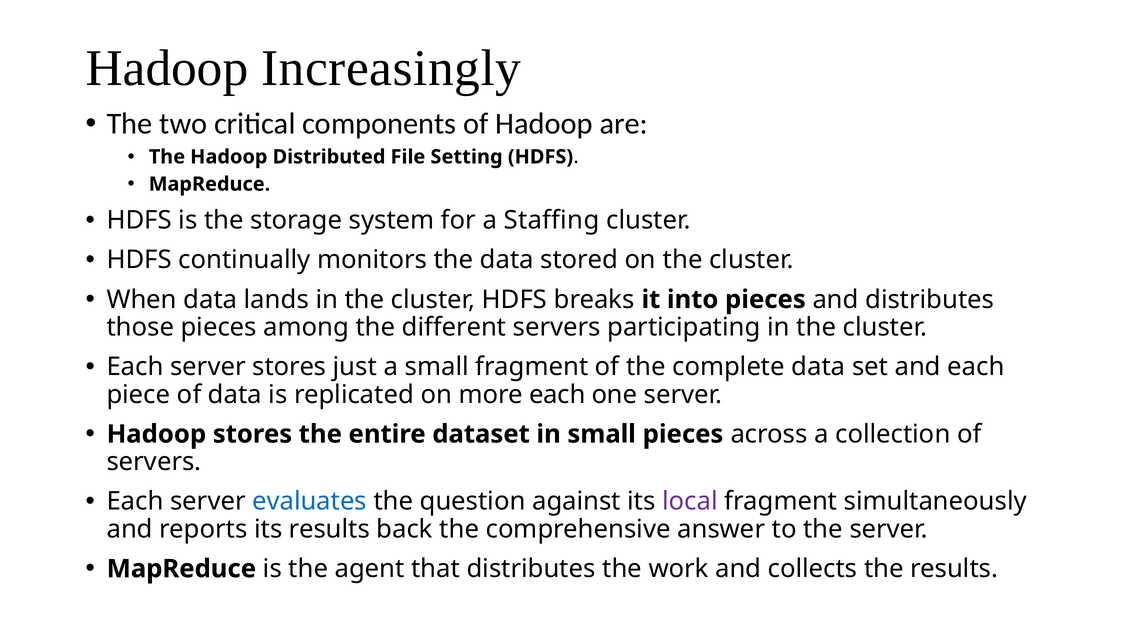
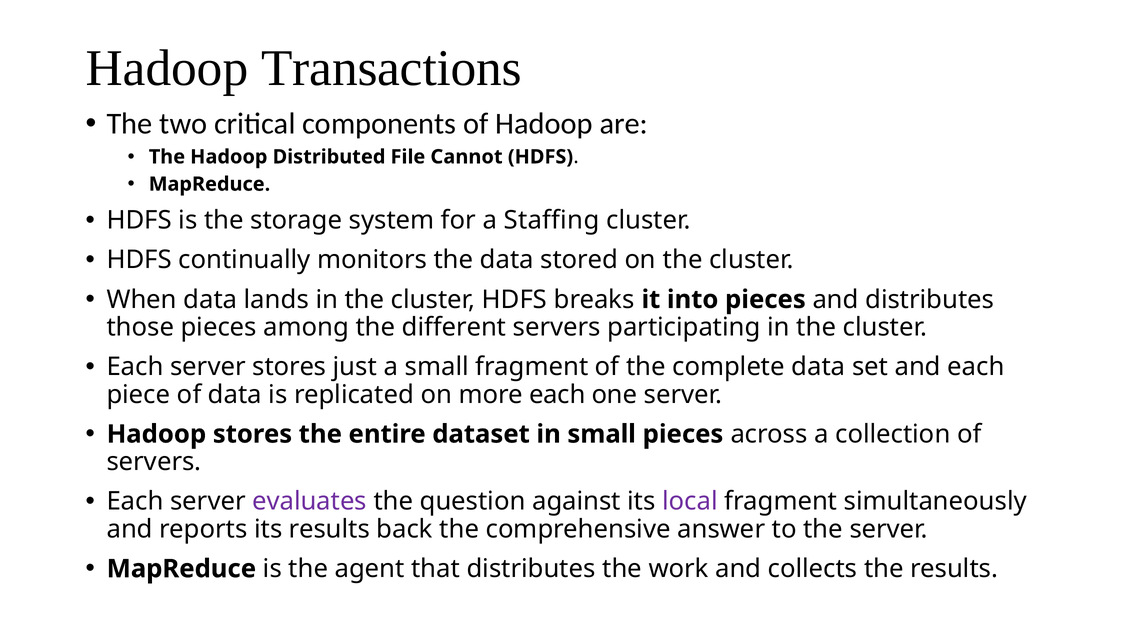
Increasingly: Increasingly -> Transactions
Setting: Setting -> Cannot
evaluates colour: blue -> purple
